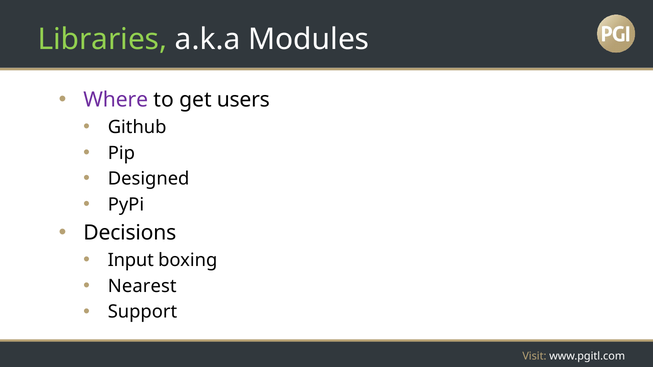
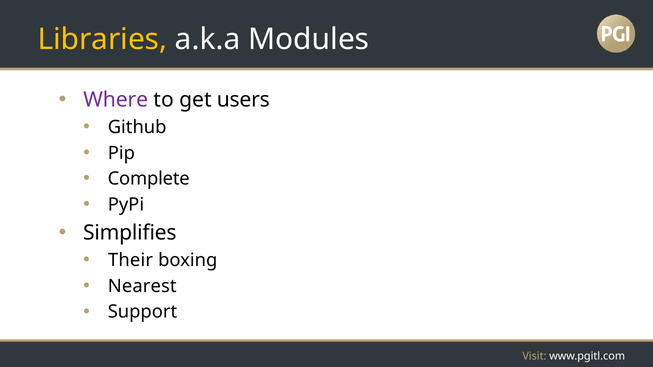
Libraries colour: light green -> yellow
Designed: Designed -> Complete
Decisions: Decisions -> Simplifies
Input: Input -> Their
